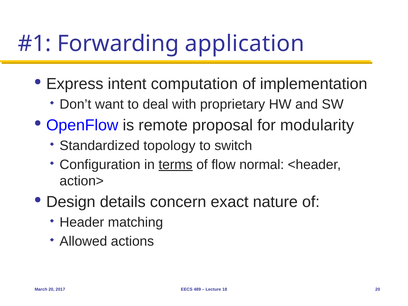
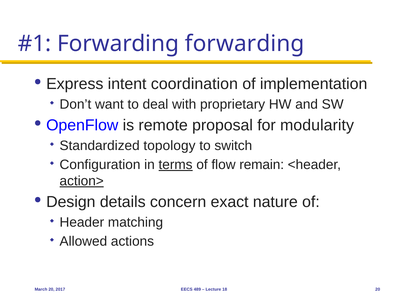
Forwarding application: application -> forwarding
computation: computation -> coordination
normal: normal -> remain
action> underline: none -> present
